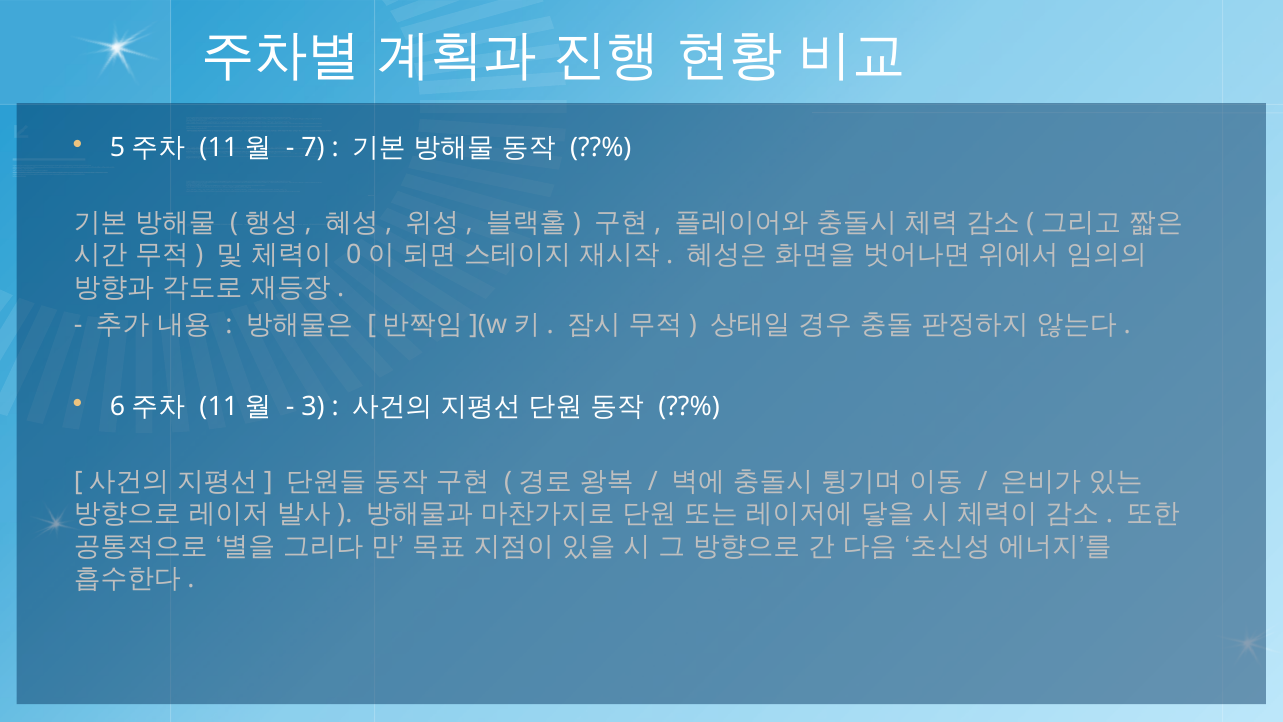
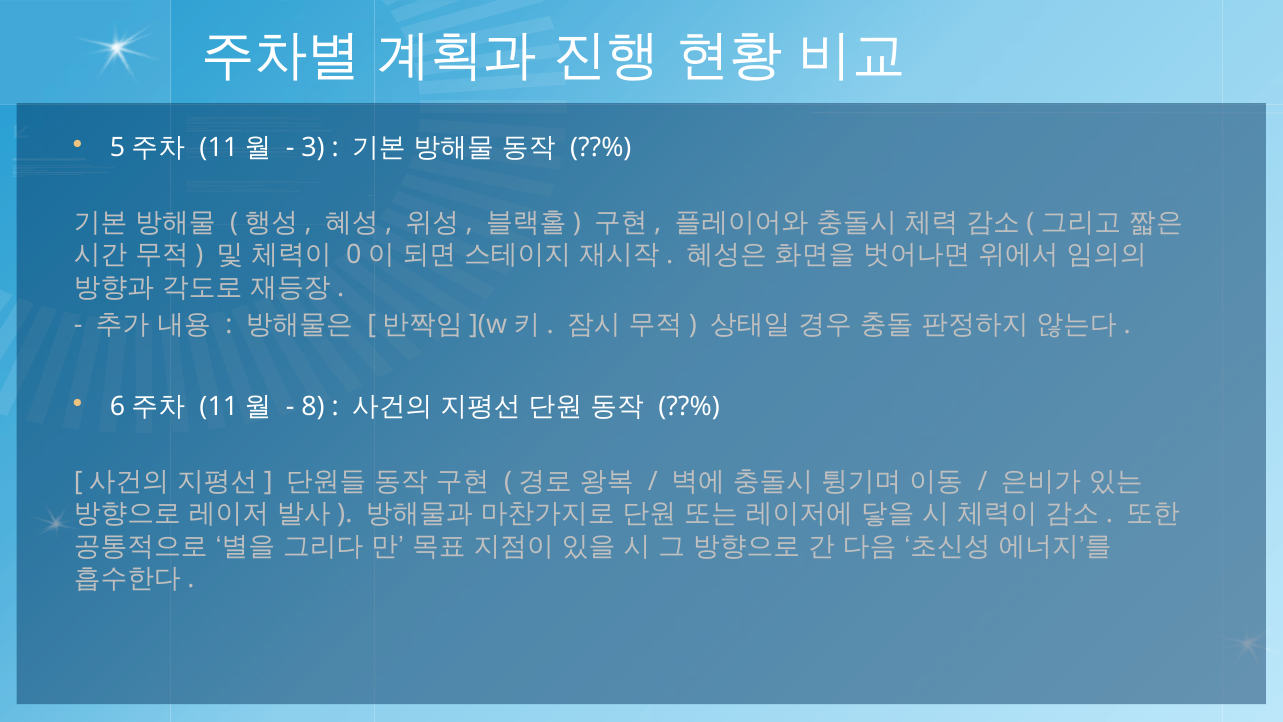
7: 7 -> 3
3: 3 -> 8
